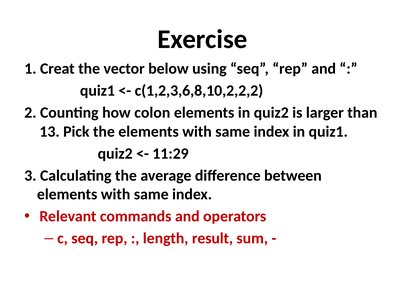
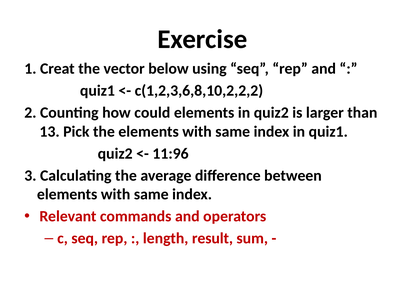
colon: colon -> could
11:29: 11:29 -> 11:96
